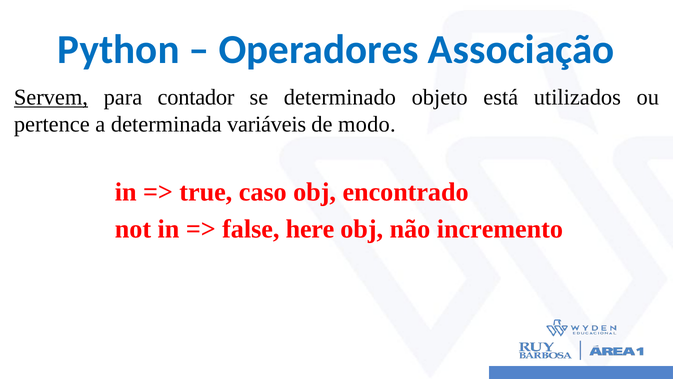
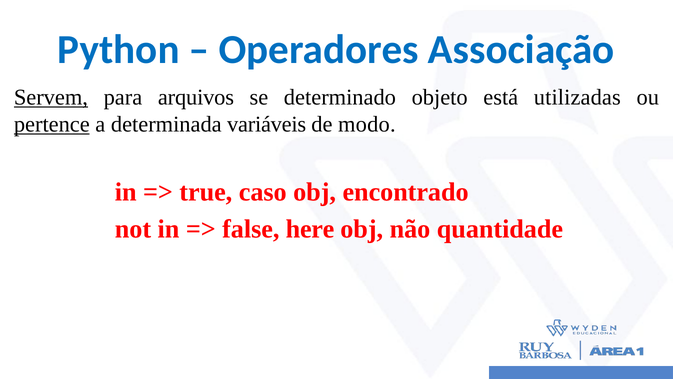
contador: contador -> arquivos
utilizados: utilizados -> utilizadas
pertence underline: none -> present
incremento: incremento -> quantidade
